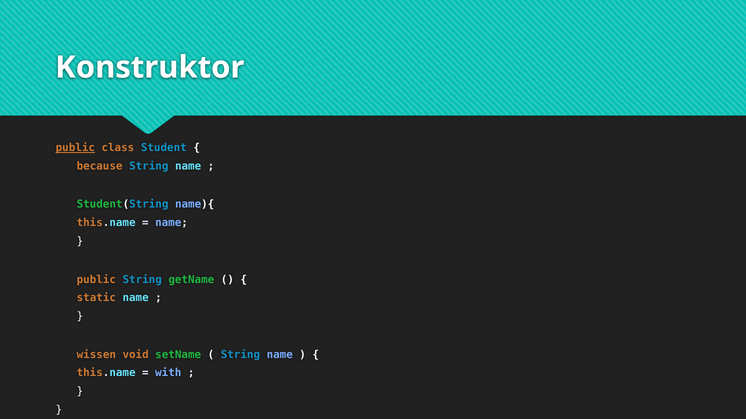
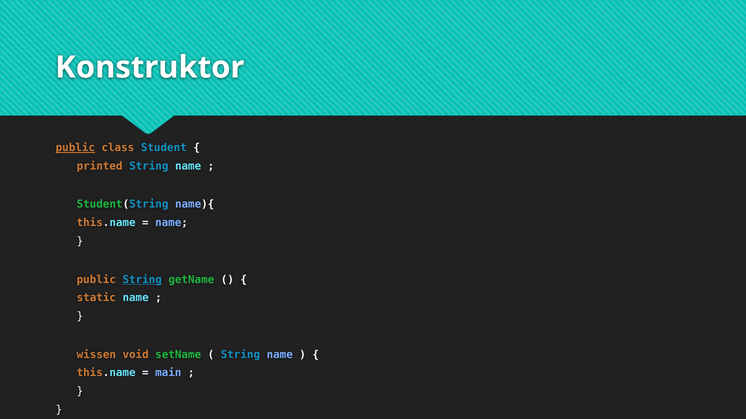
because: because -> printed
String at (142, 280) underline: none -> present
with: with -> main
